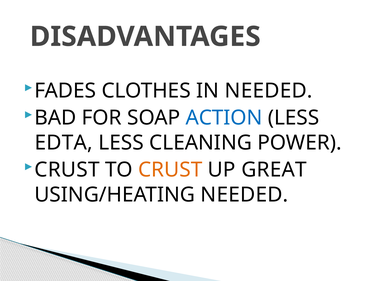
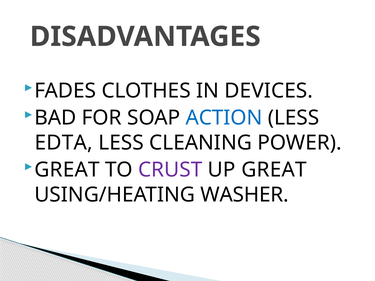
IN NEEDED: NEEDED -> DEVICES
CRUST at (67, 170): CRUST -> GREAT
CRUST at (170, 170) colour: orange -> purple
USING/HEATING NEEDED: NEEDED -> WASHER
